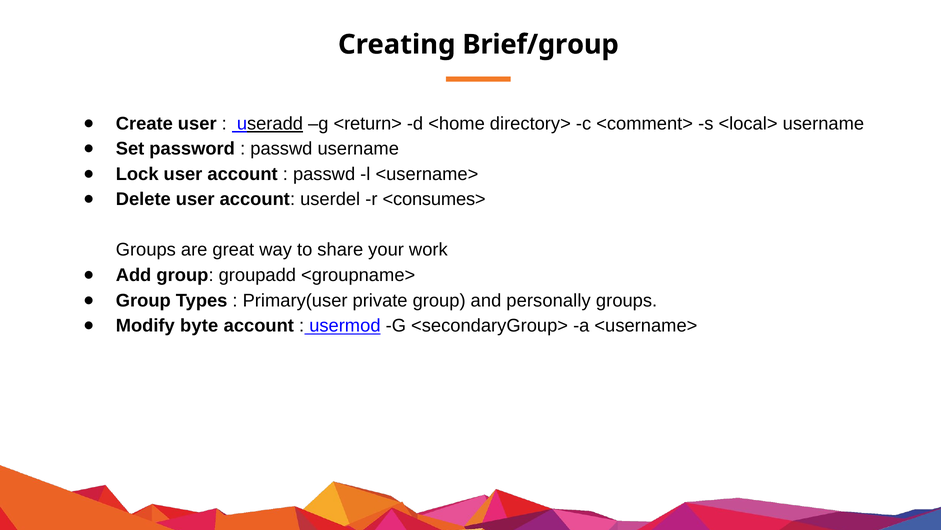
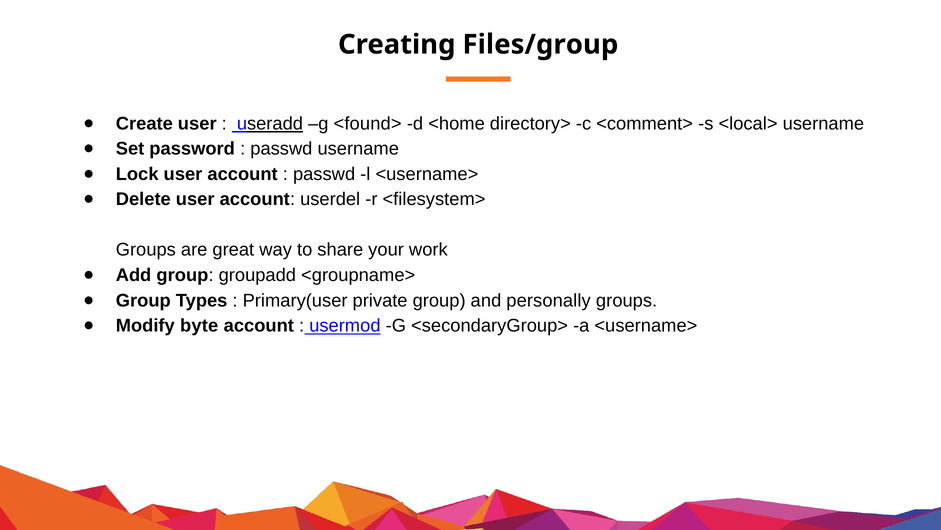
Brief/group: Brief/group -> Files/group
<return>: <return> -> <found>
<consumes>: <consumes> -> <filesystem>
